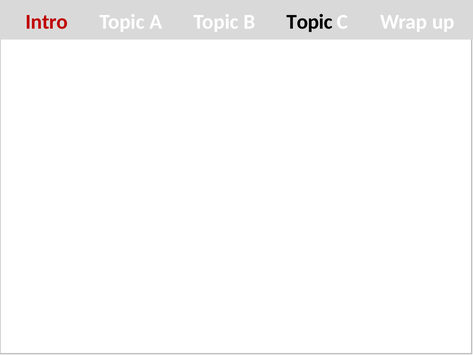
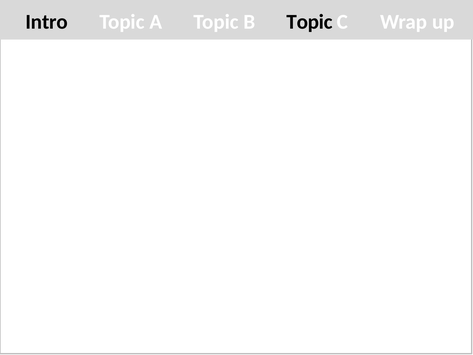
Intro colour: red -> black
